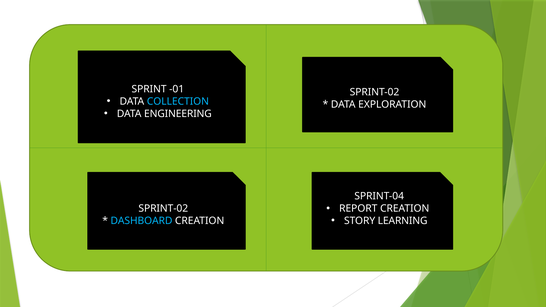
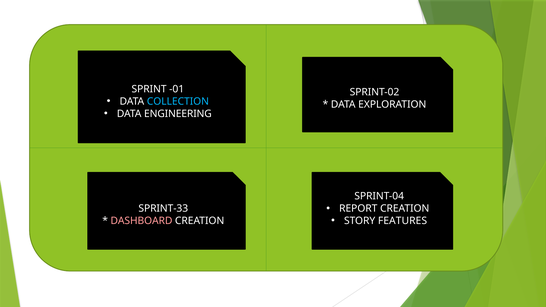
SPRINT-02 at (163, 209): SPRINT-02 -> SPRINT-33
LEARNING: LEARNING -> FEATURES
DASHBOARD colour: light blue -> pink
